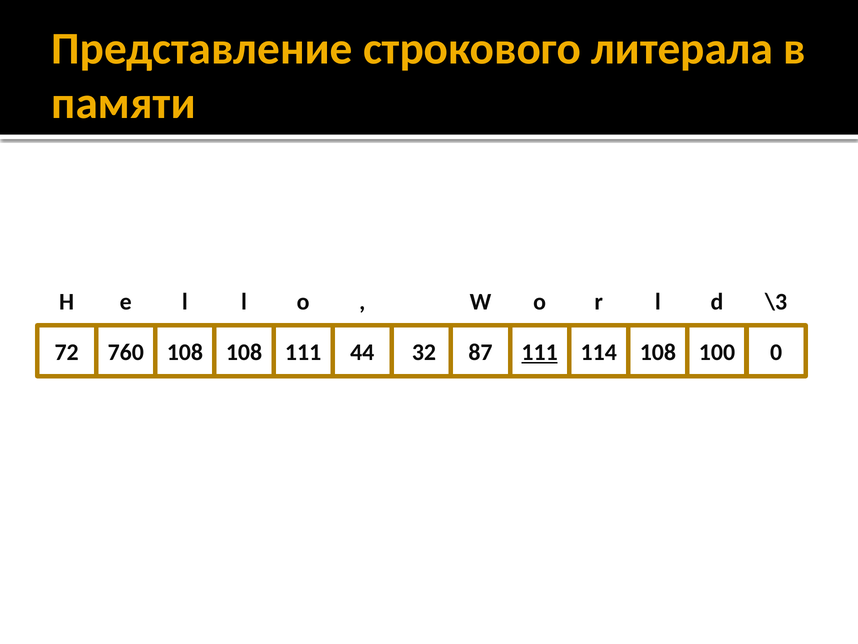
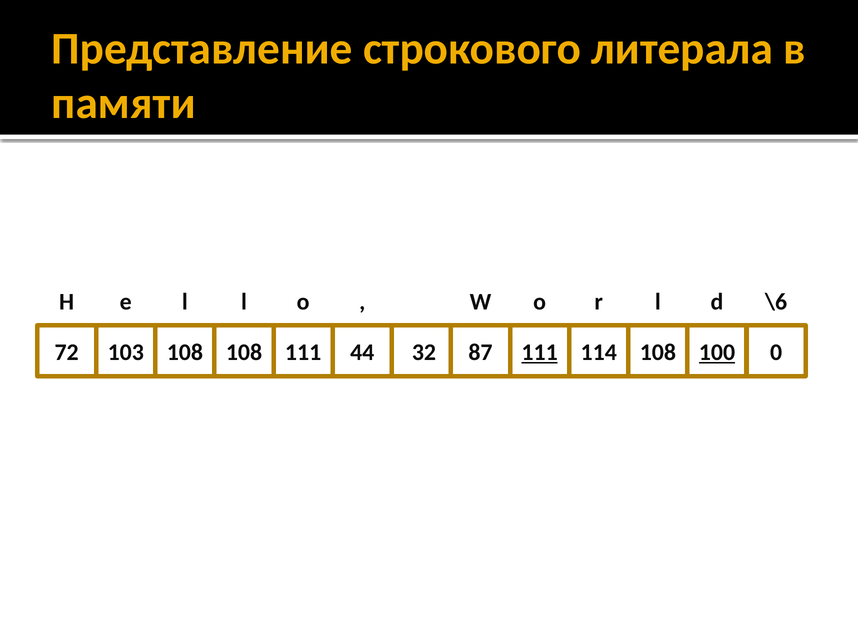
\3: \3 -> \6
760: 760 -> 103
100 underline: none -> present
